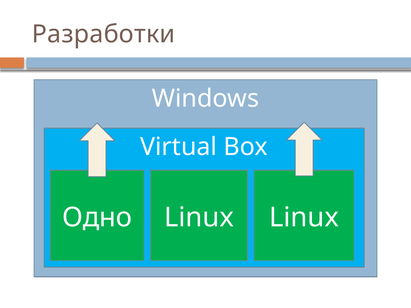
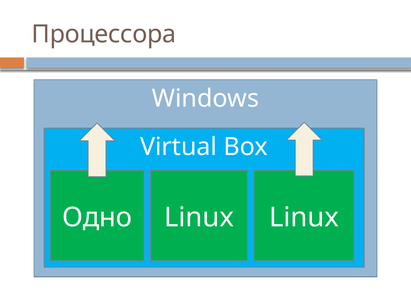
Разработки: Разработки -> Процессора
